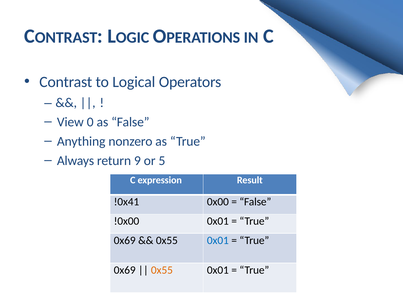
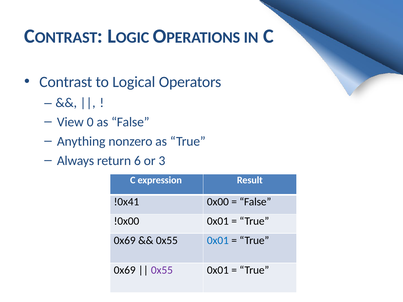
9: 9 -> 6
5: 5 -> 3
0x55 at (162, 270) colour: orange -> purple
